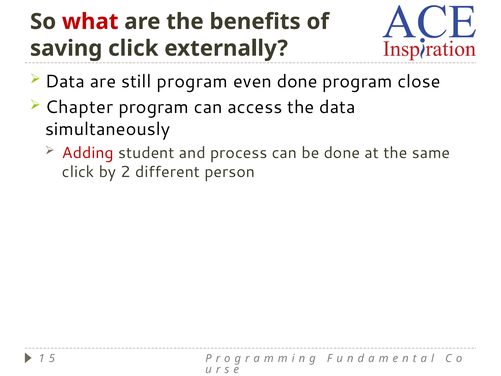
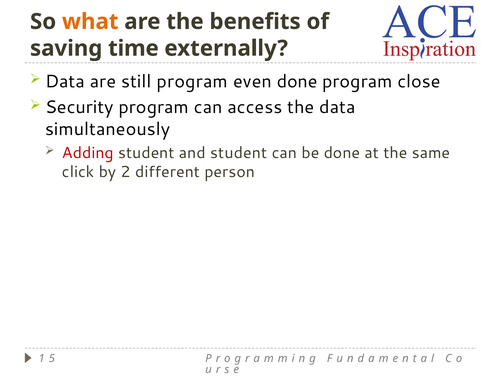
what colour: red -> orange
saving click: click -> time
Chapter: Chapter -> Security
and process: process -> student
